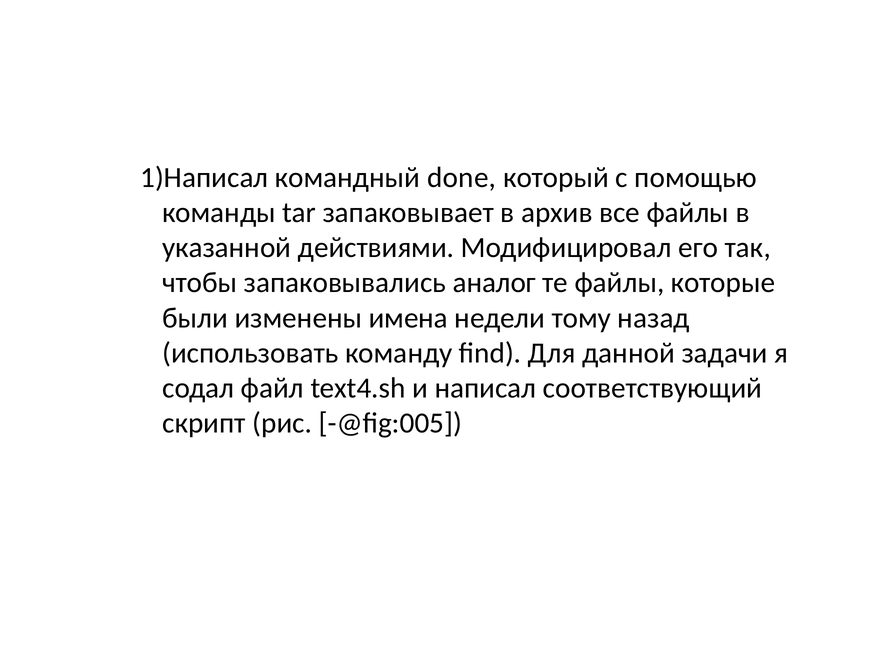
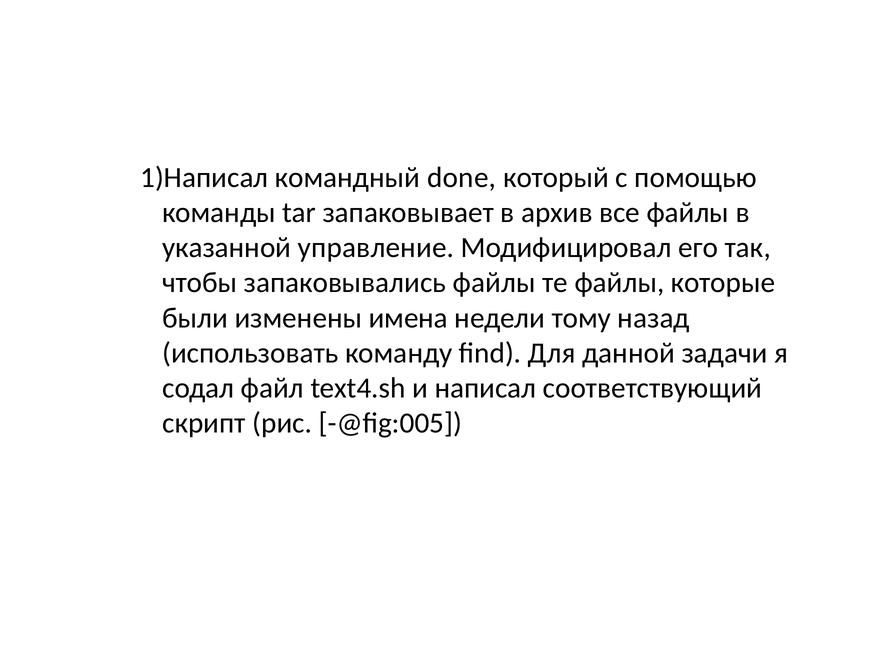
действиями: действиями -> управление
запаковывались аналог: аналог -> файлы
